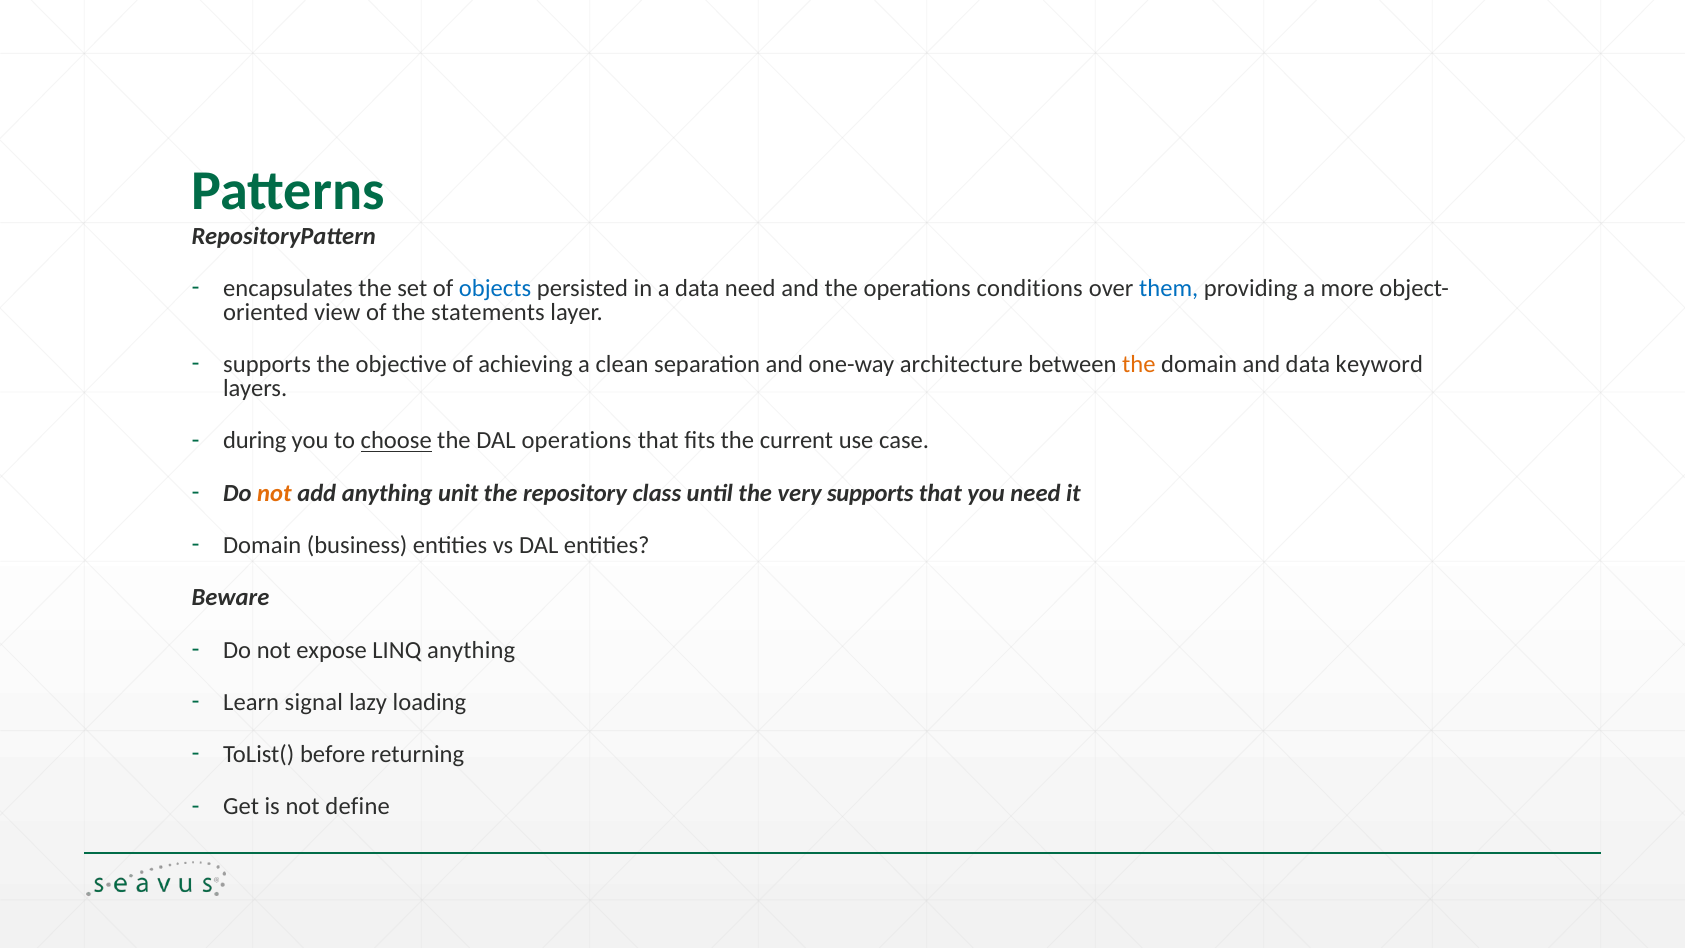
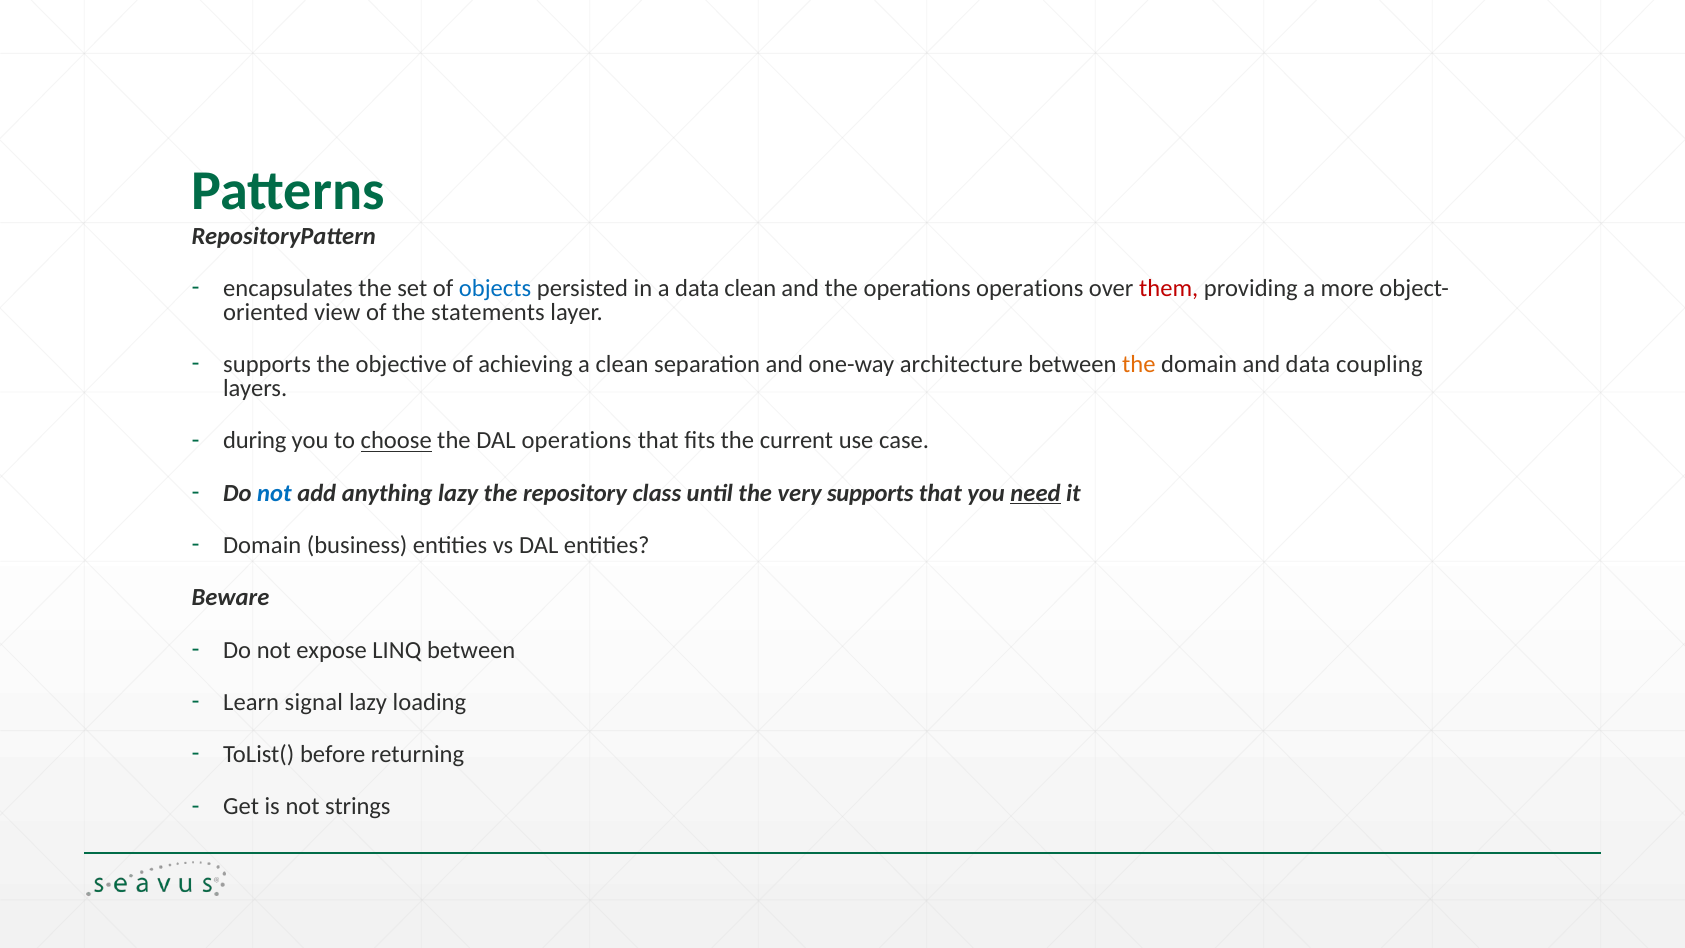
data need: need -> clean
operations conditions: conditions -> operations
them colour: blue -> red
keyword: keyword -> coupling
not at (274, 493) colour: orange -> blue
anything unit: unit -> lazy
need at (1036, 493) underline: none -> present
LINQ anything: anything -> between
define: define -> strings
